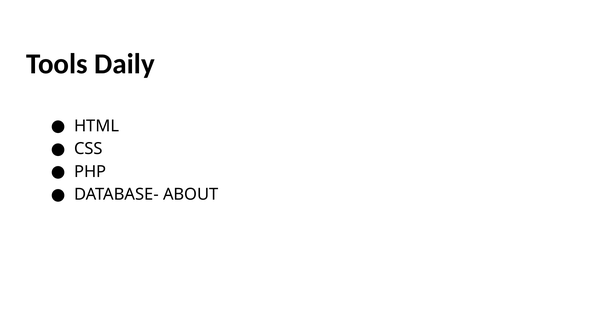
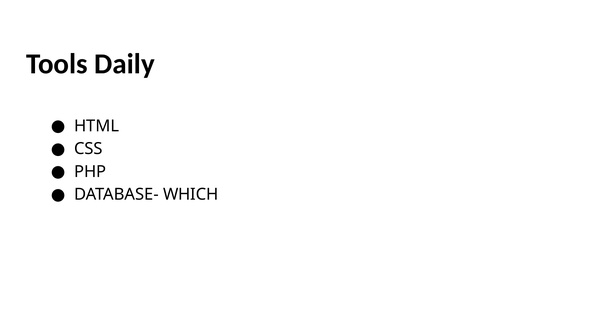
ABOUT: ABOUT -> WHICH
